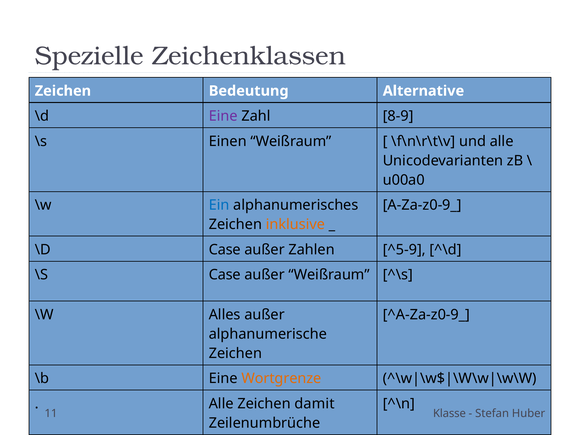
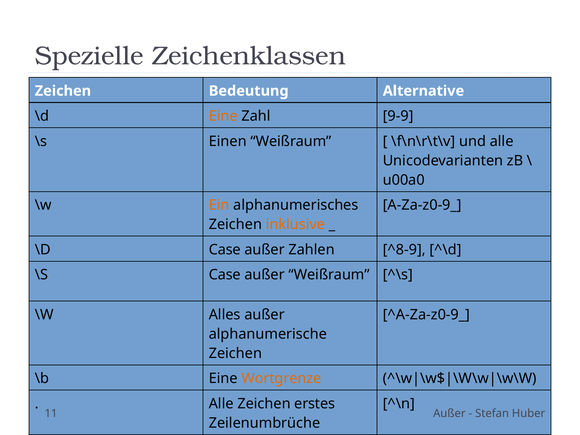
Eine at (223, 116) colour: purple -> orange
8-9: 8-9 -> 9-9
Ein colour: blue -> orange
^5-9: ^5-9 -> ^8-9
damit: damit -> erstes
Klasse at (449, 414): Klasse -> Außer
